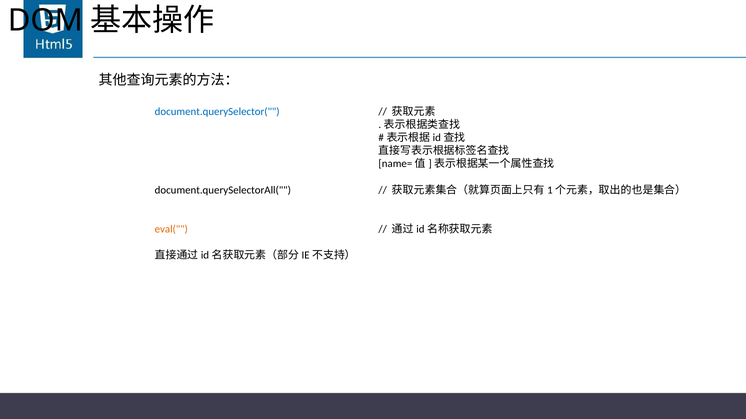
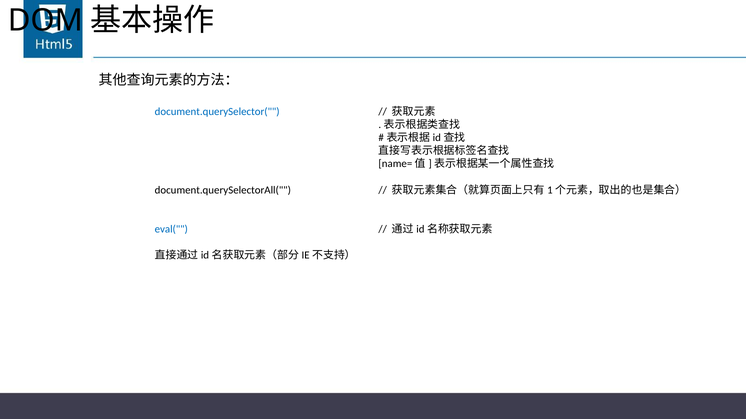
eval( colour: orange -> blue
